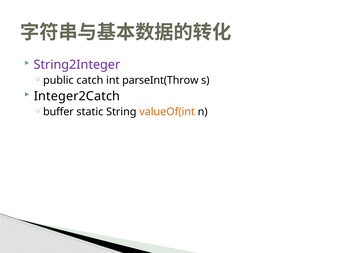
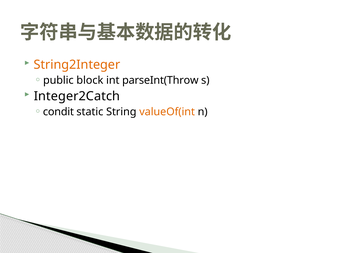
String2Integer colour: purple -> orange
catch: catch -> block
buffer: buffer -> condit
